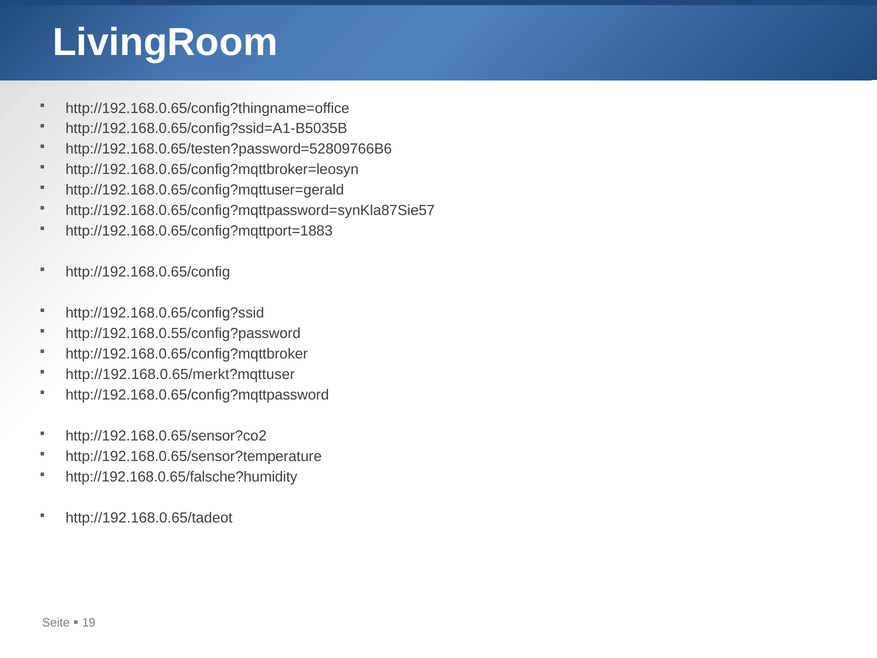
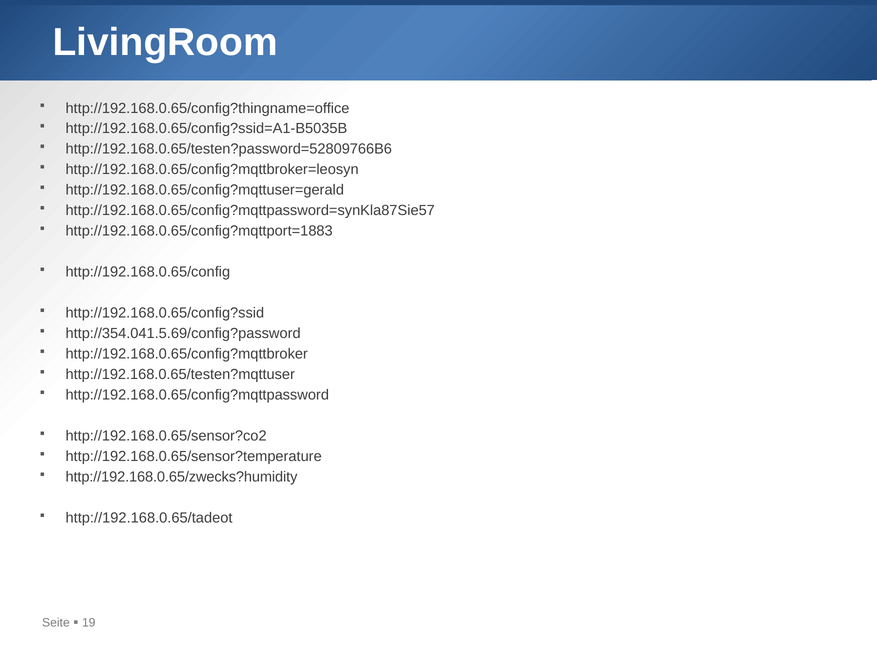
http://192.168.0.55/config?password: http://192.168.0.55/config?password -> http://354.041.5.69/config?password
http://192.168.0.65/merkt?mqttuser: http://192.168.0.65/merkt?mqttuser -> http://192.168.0.65/testen?mqttuser
http://192.168.0.65/falsche?humidity: http://192.168.0.65/falsche?humidity -> http://192.168.0.65/zwecks?humidity
